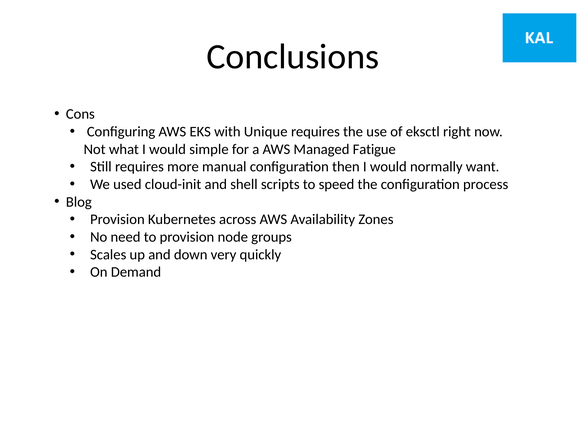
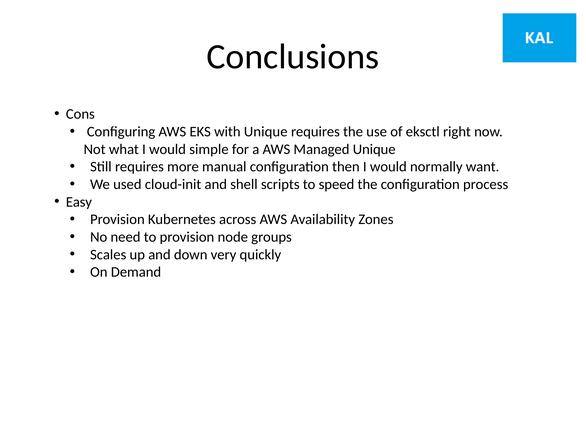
Managed Fatigue: Fatigue -> Unique
Blog: Blog -> Easy
